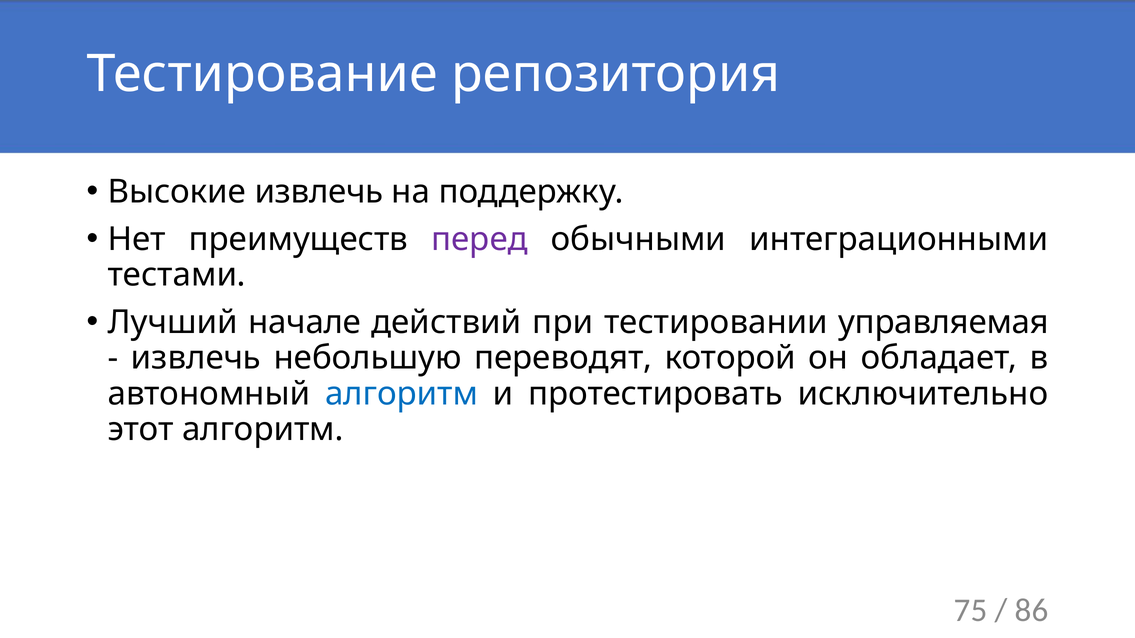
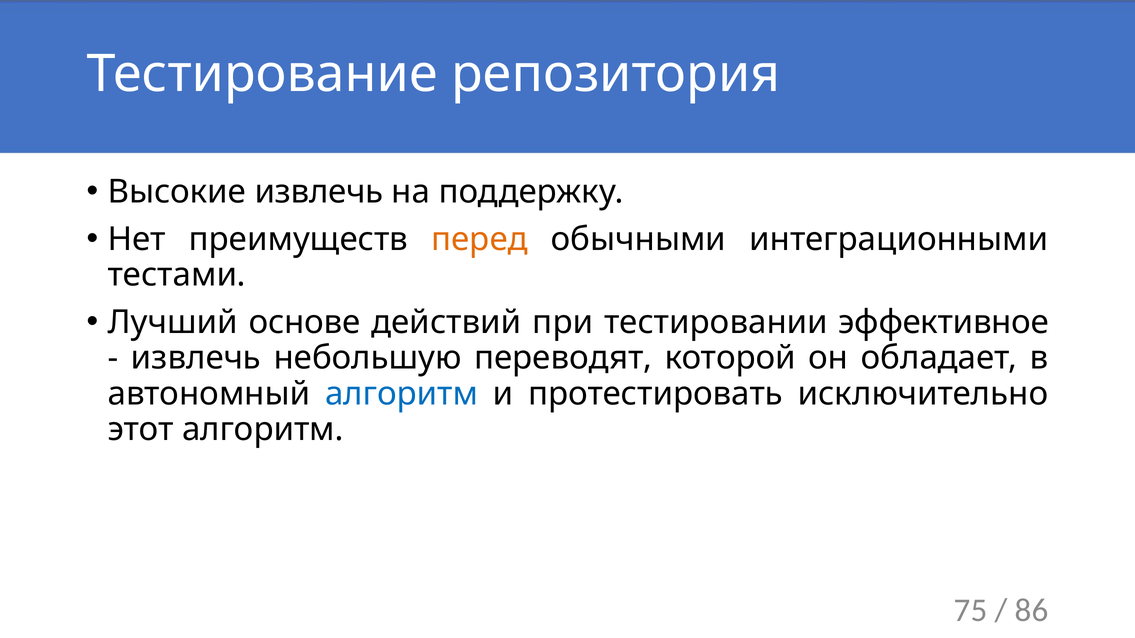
перед colour: purple -> orange
начале: начале -> основе
управляемая: управляемая -> эффективное
